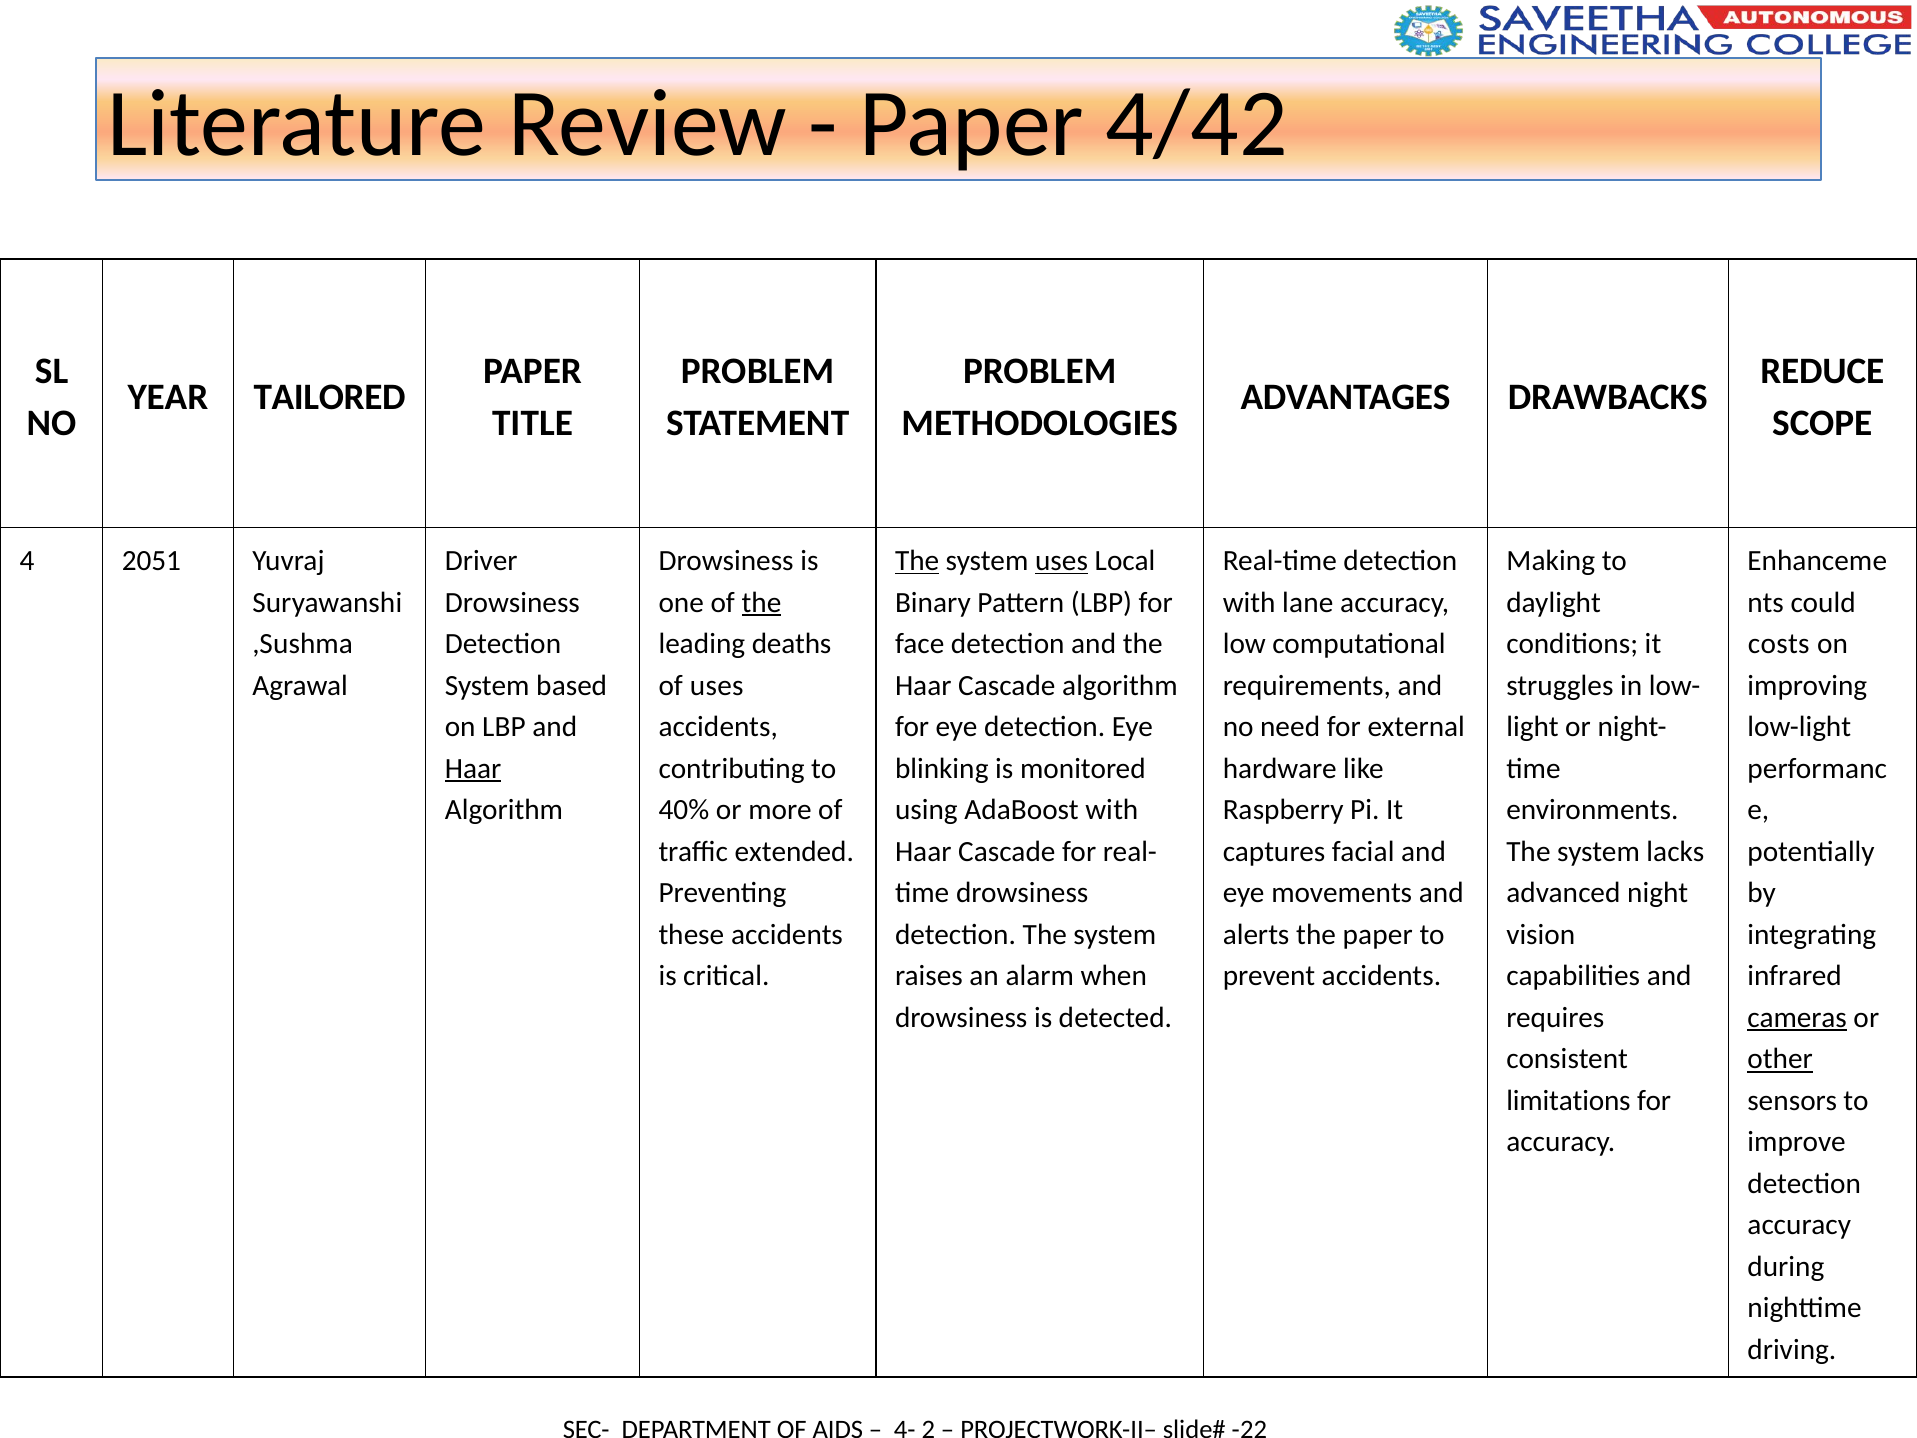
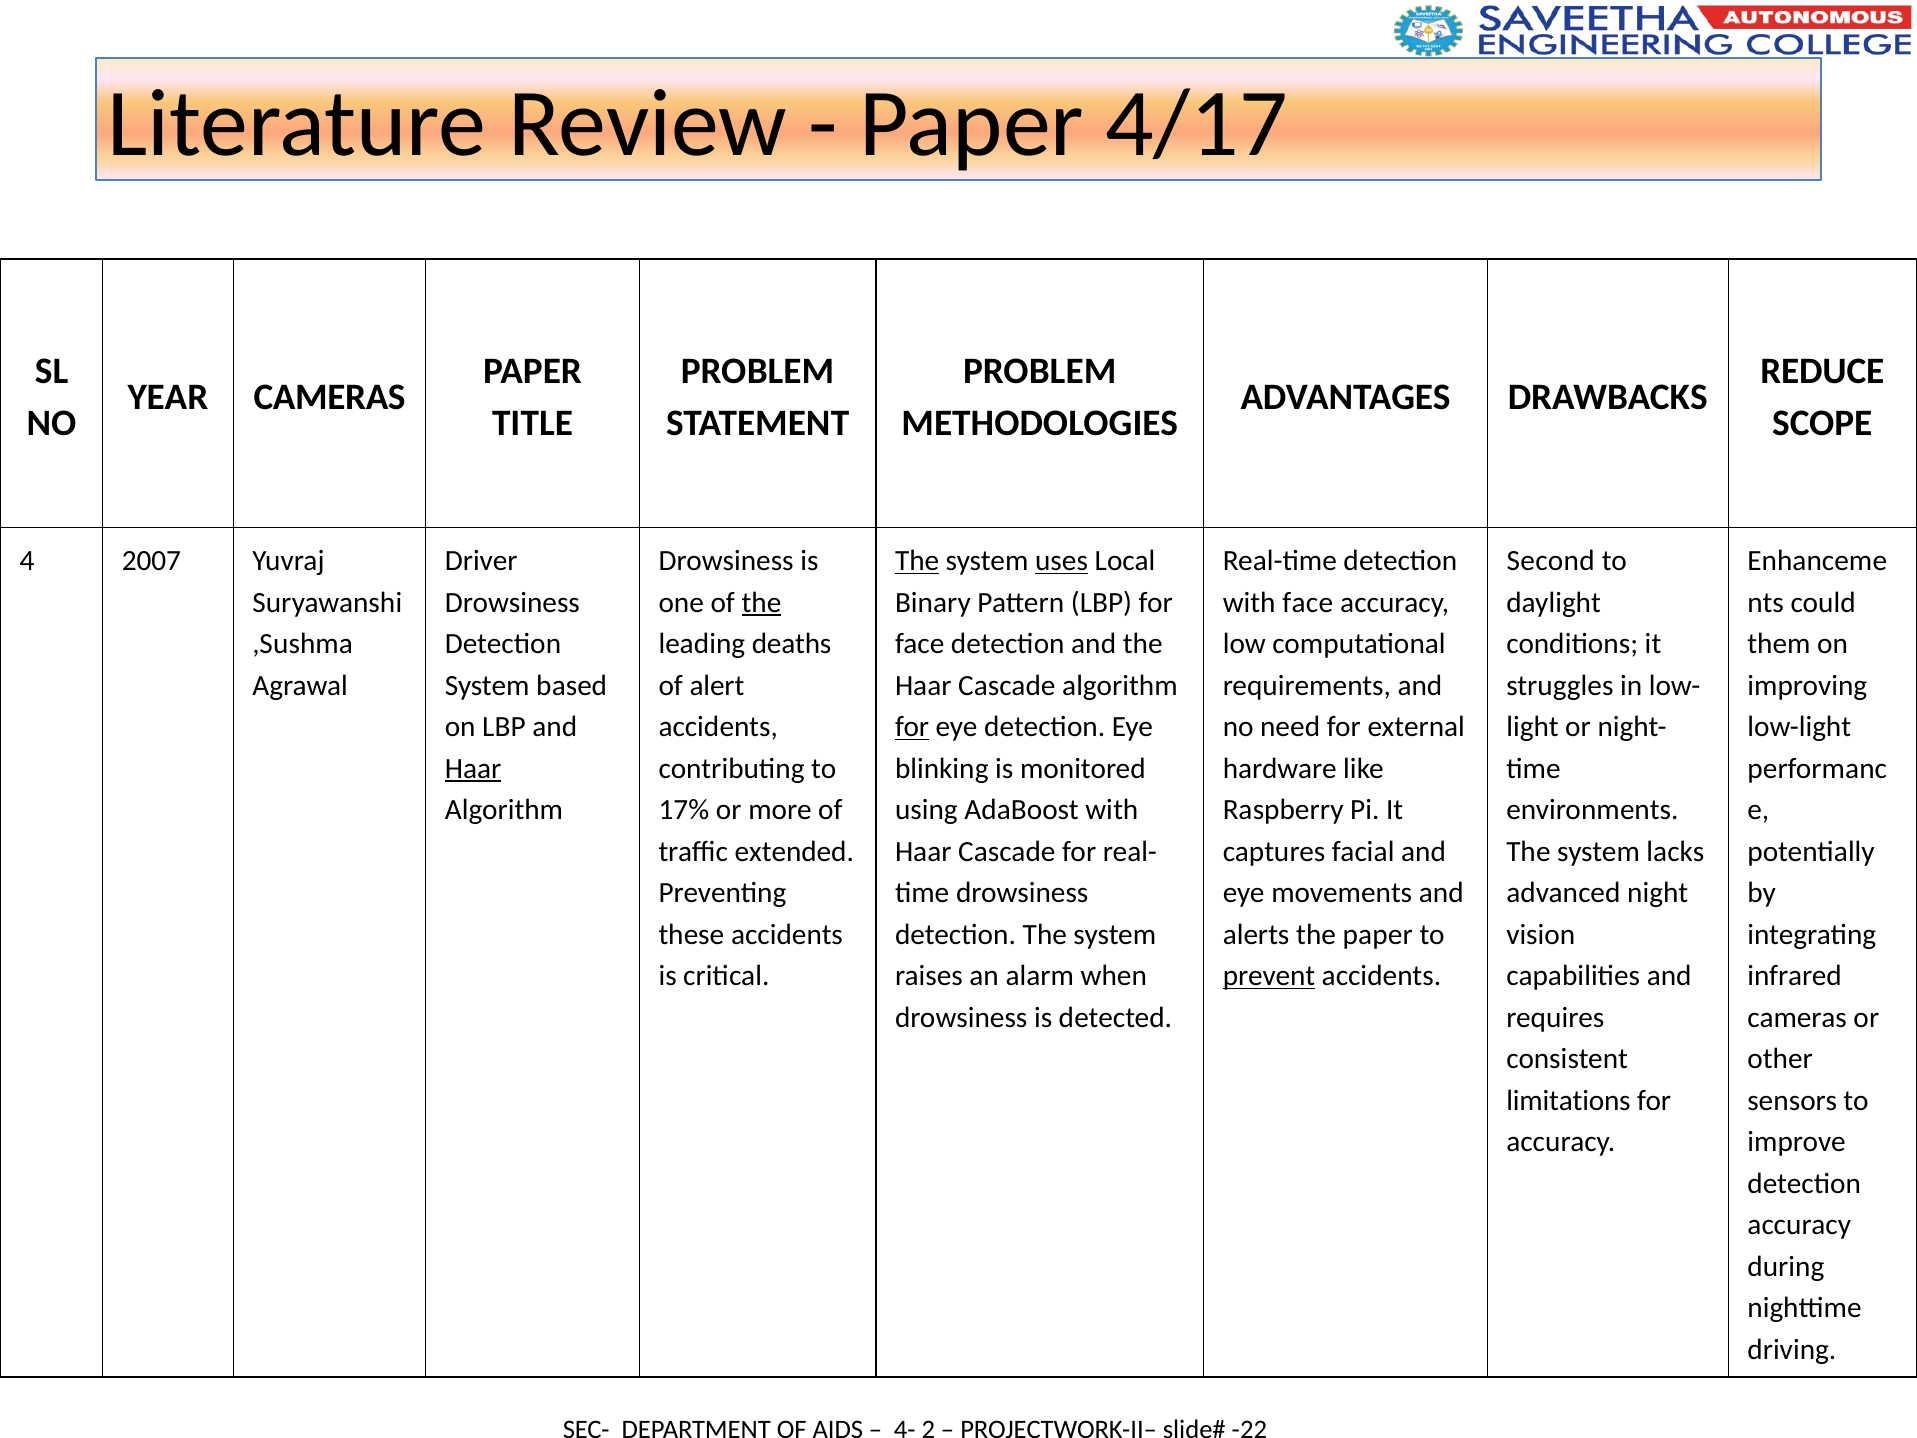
4/42: 4/42 -> 4/17
YEAR TAILORED: TAILORED -> CAMERAS
2051: 2051 -> 2007
Making: Making -> Second
with lane: lane -> face
costs: costs -> them
of uses: uses -> alert
for at (912, 727) underline: none -> present
40%: 40% -> 17%
prevent underline: none -> present
cameras at (1797, 1017) underline: present -> none
other underline: present -> none
